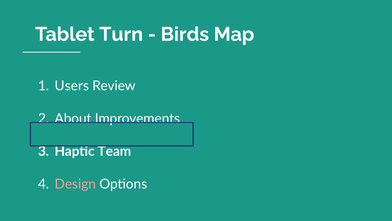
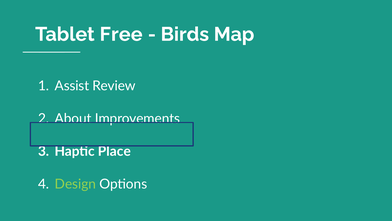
Turn: Turn -> Free
Users: Users -> Assist
Team: Team -> Place
Design colour: pink -> light green
